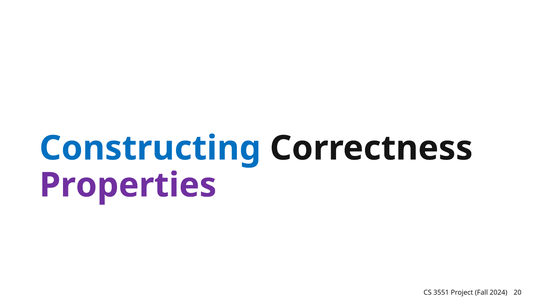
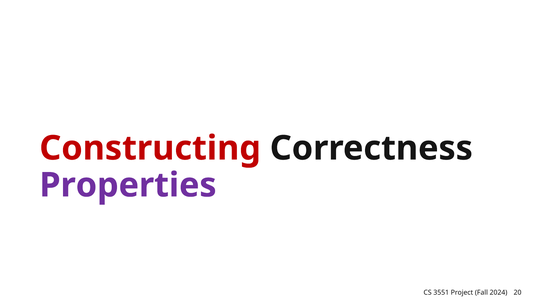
Constructing colour: blue -> red
